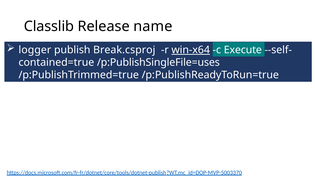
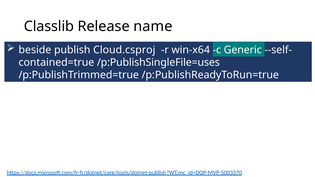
logger: logger -> beside
Break.csproj: Break.csproj -> Cloud.csproj
win-x64 underline: present -> none
Execute: Execute -> Generic
